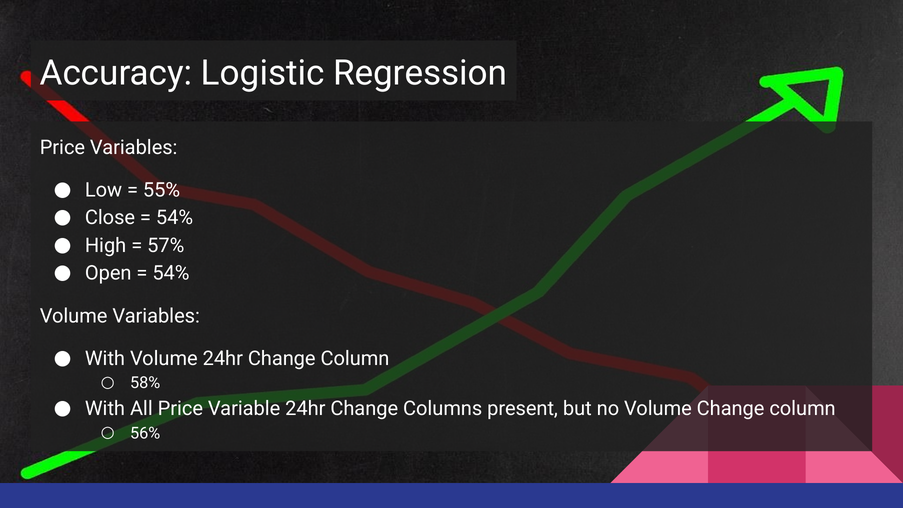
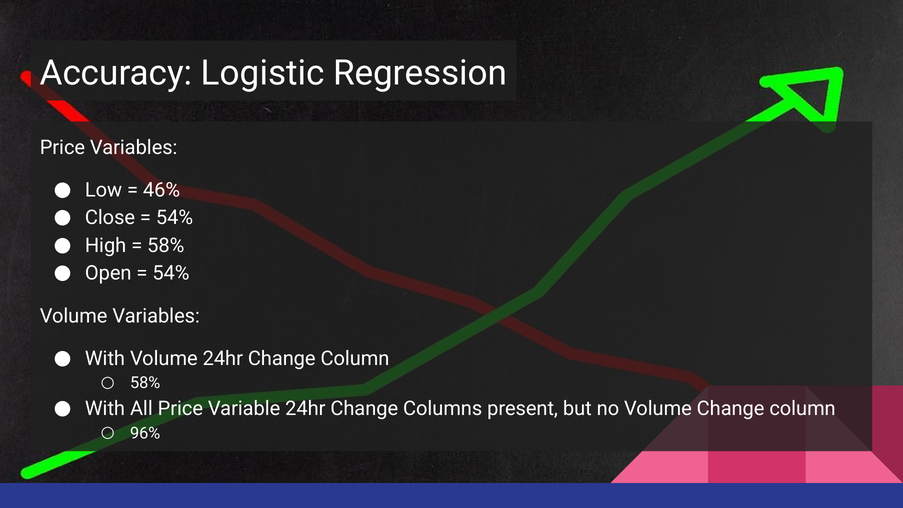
55%: 55% -> 46%
57% at (166, 246): 57% -> 58%
56%: 56% -> 96%
